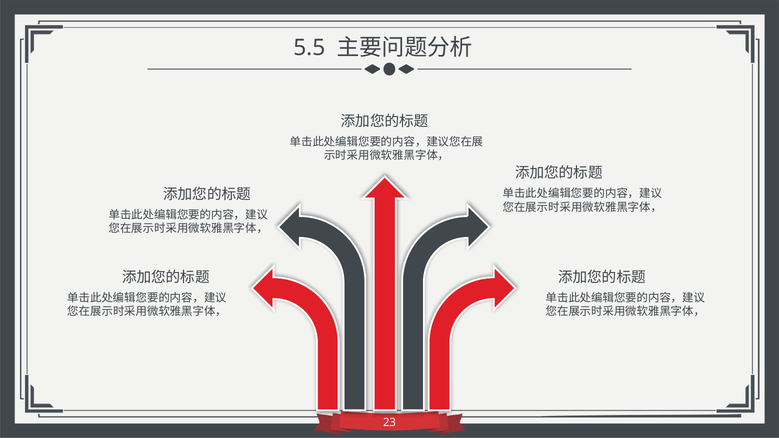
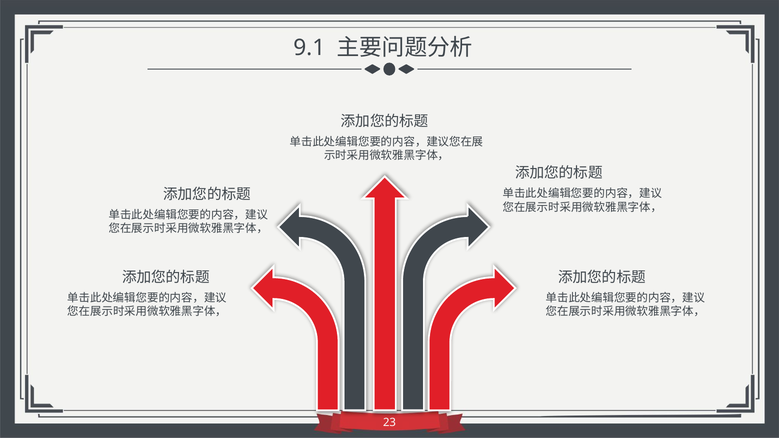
5.5: 5.5 -> 9.1
